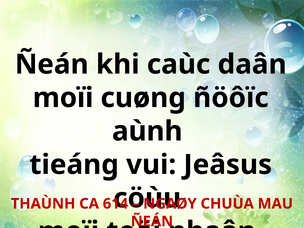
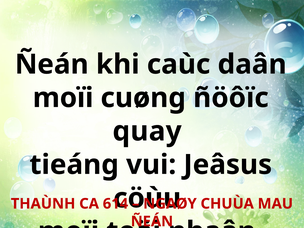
aùnh: aùnh -> quay
